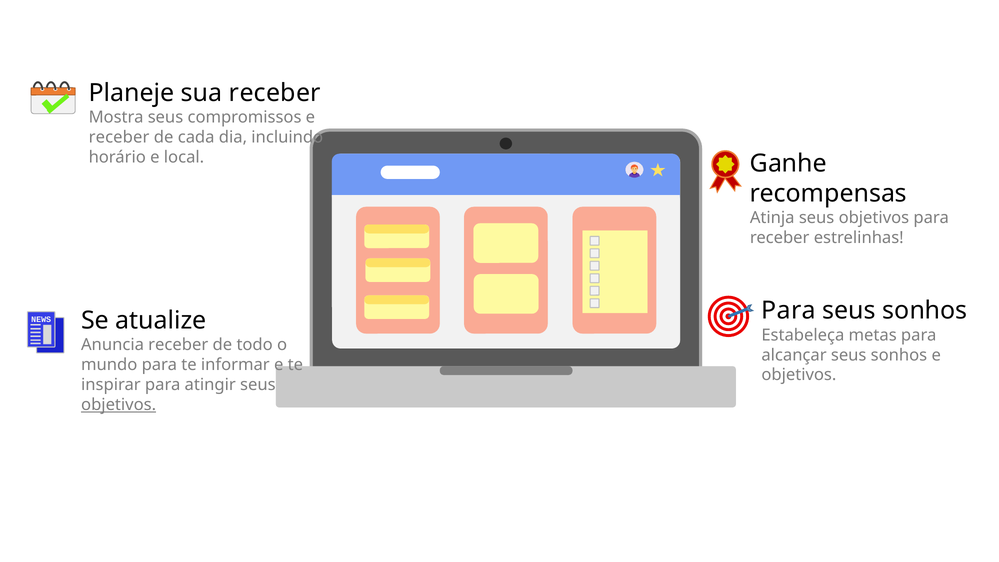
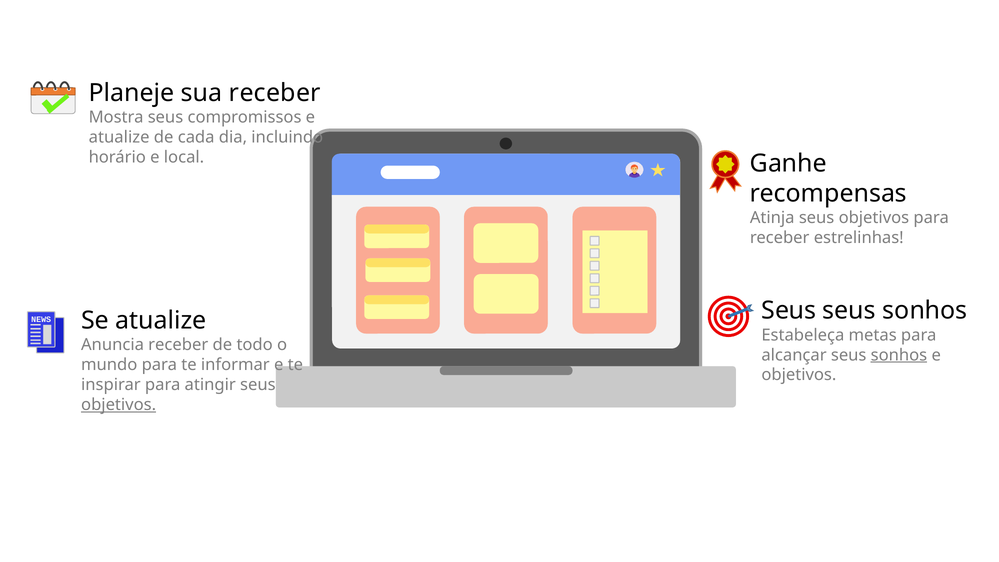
receber at (119, 137): receber -> atualize
Para at (789, 311): Para -> Seus
sonhos at (899, 355) underline: none -> present
